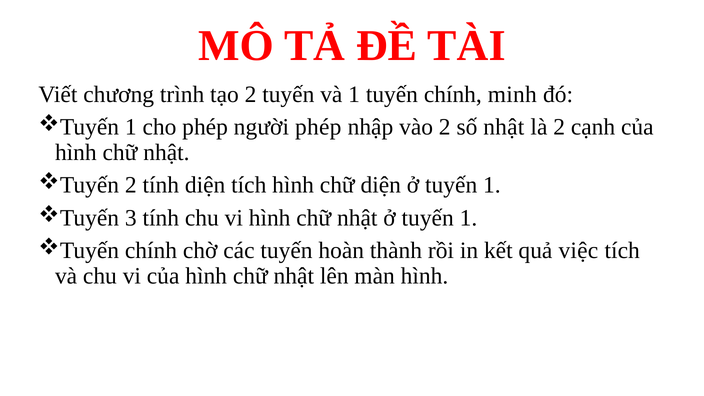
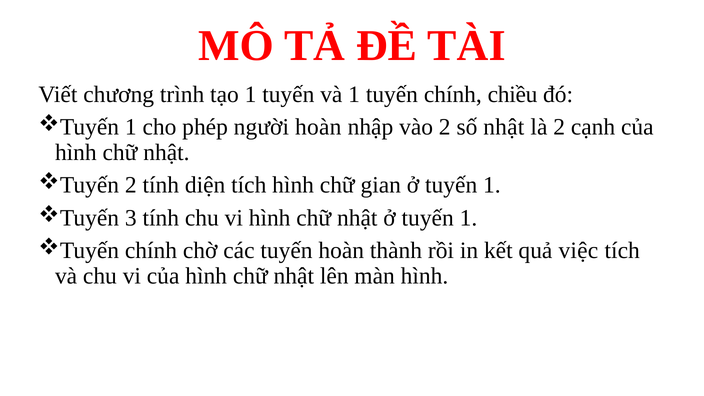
tạo 2: 2 -> 1
minh: minh -> chiều
người phép: phép -> hoàn
chữ diện: diện -> gian
